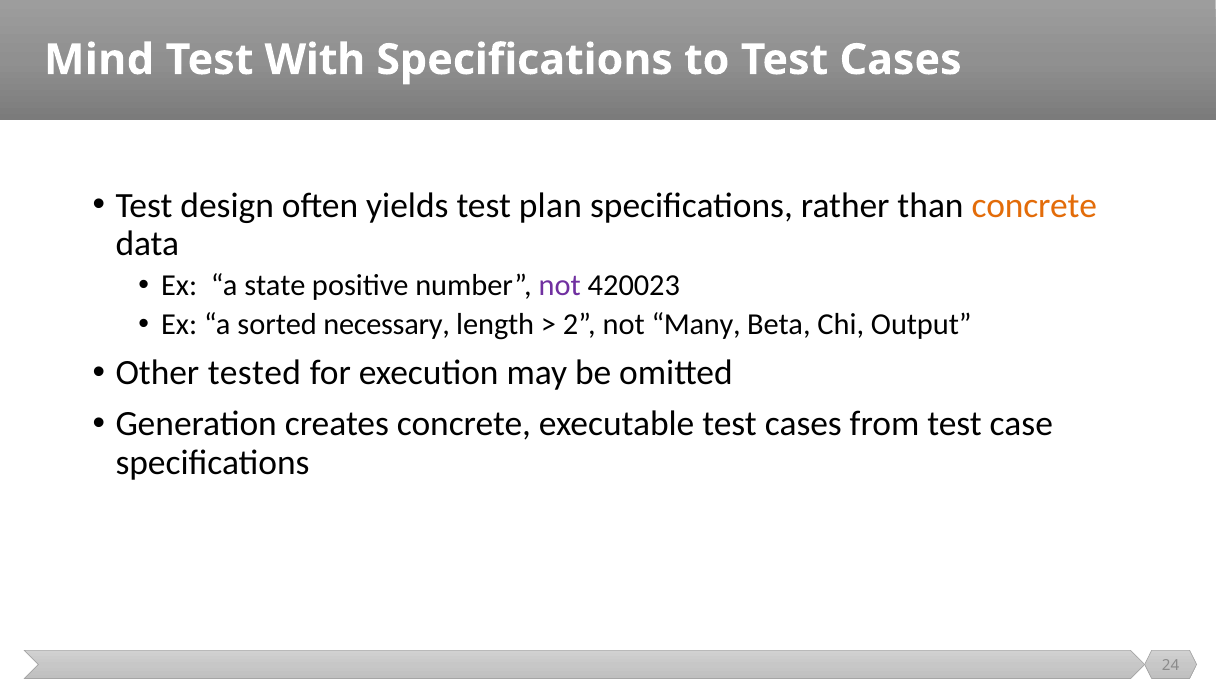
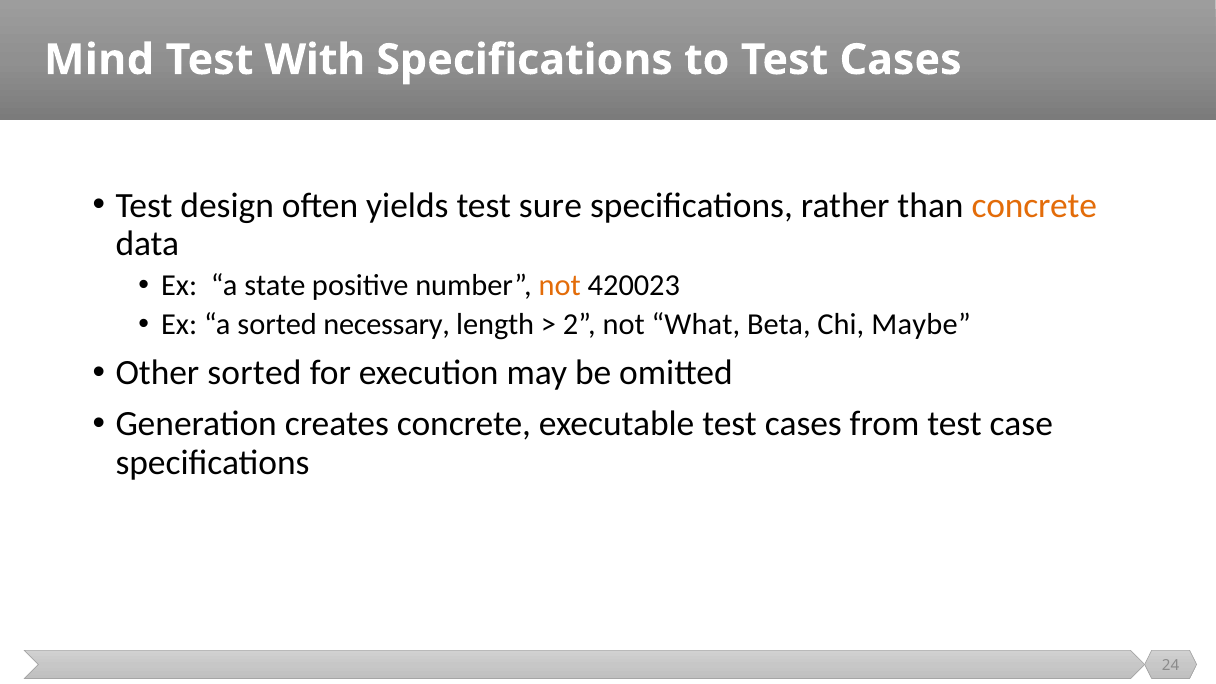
plan: plan -> sure
not at (560, 286) colour: purple -> orange
Many: Many -> What
Output: Output -> Maybe
Other tested: tested -> sorted
